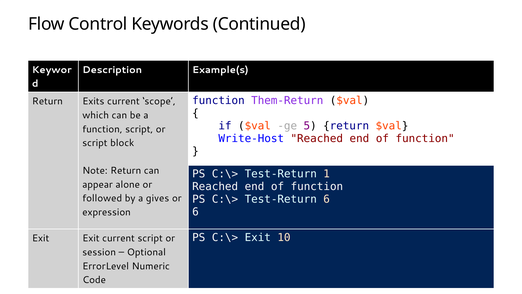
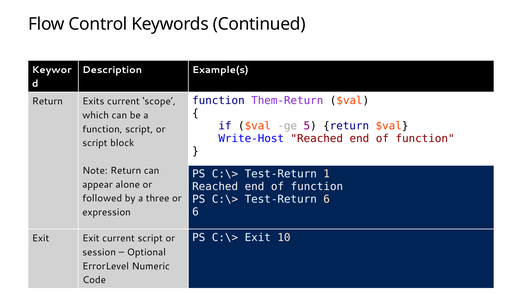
gives: gives -> three
